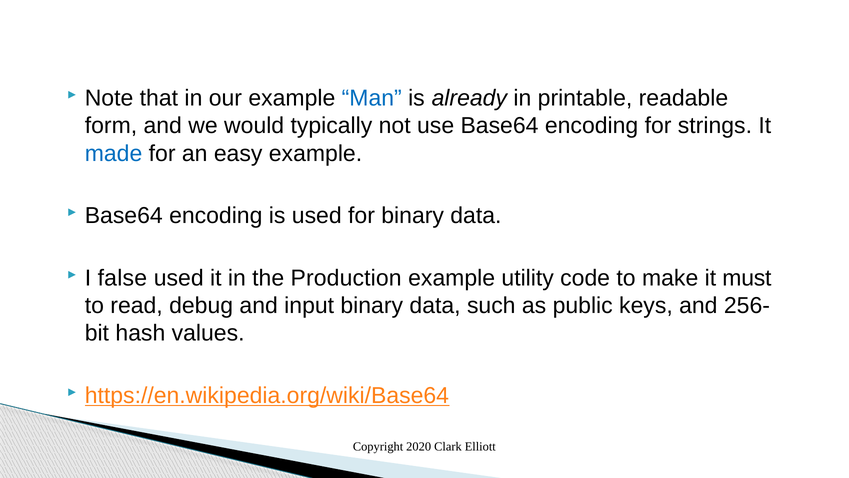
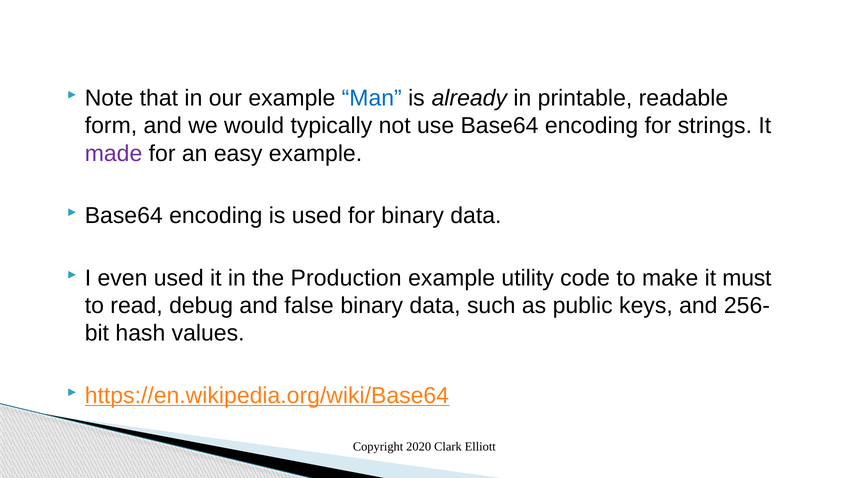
made colour: blue -> purple
false: false -> even
input: input -> false
